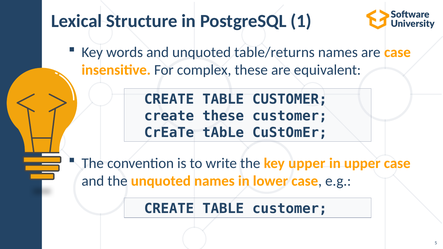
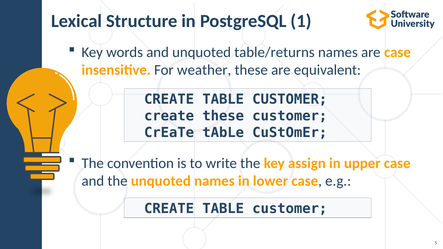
complex: complex -> weather
key upper: upper -> assign
